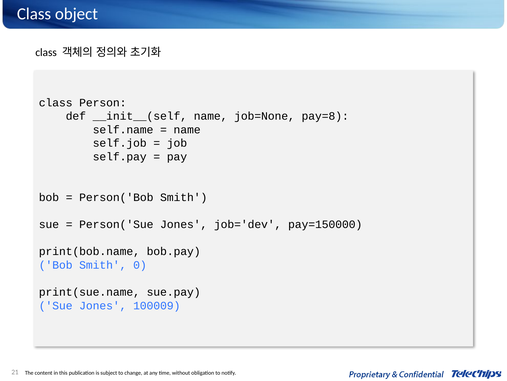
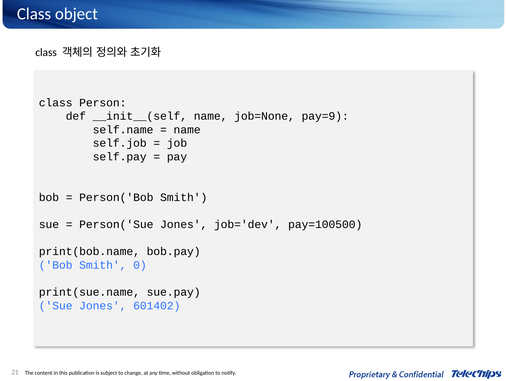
pay=8: pay=8 -> pay=9
pay=150000: pay=150000 -> pay=100500
100009: 100009 -> 601402
